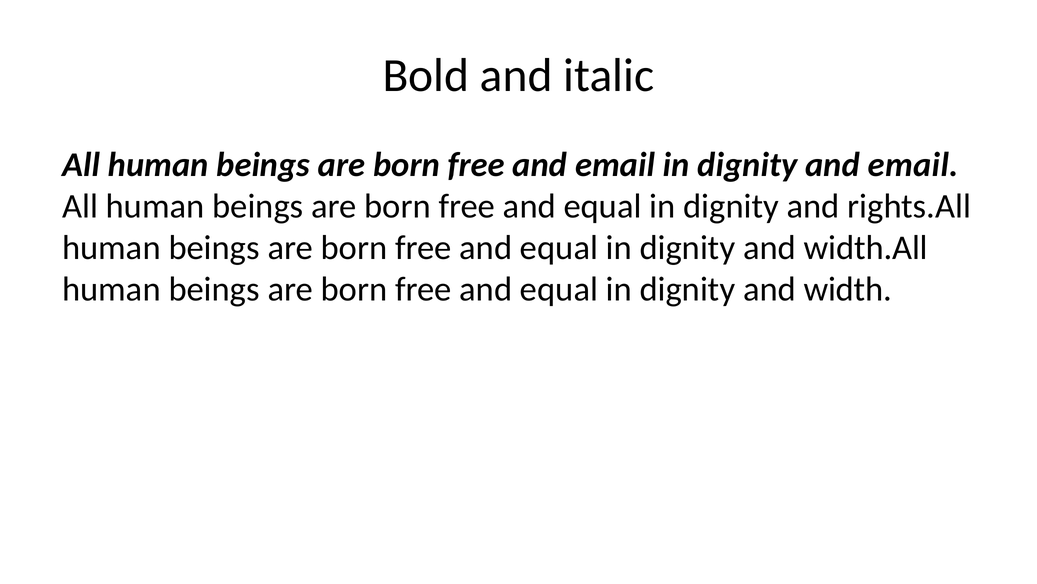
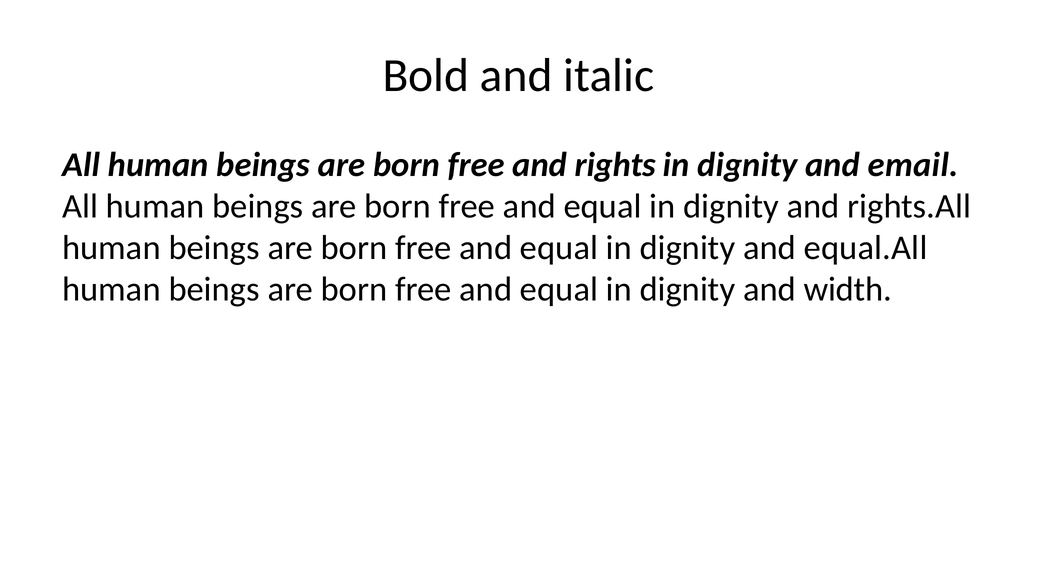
free and email: email -> rights
width.All: width.All -> equal.All
